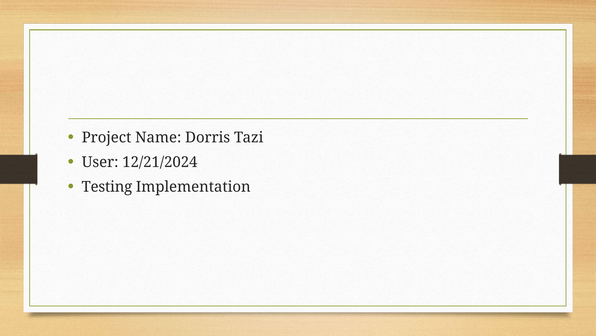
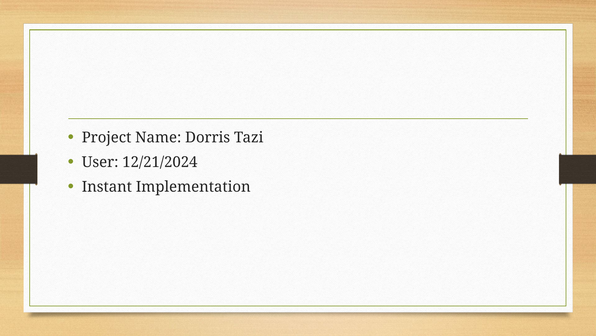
Testing: Testing -> Instant
